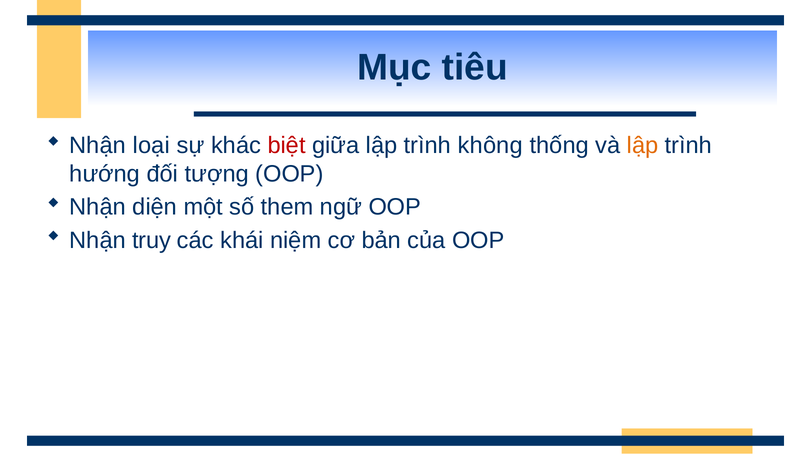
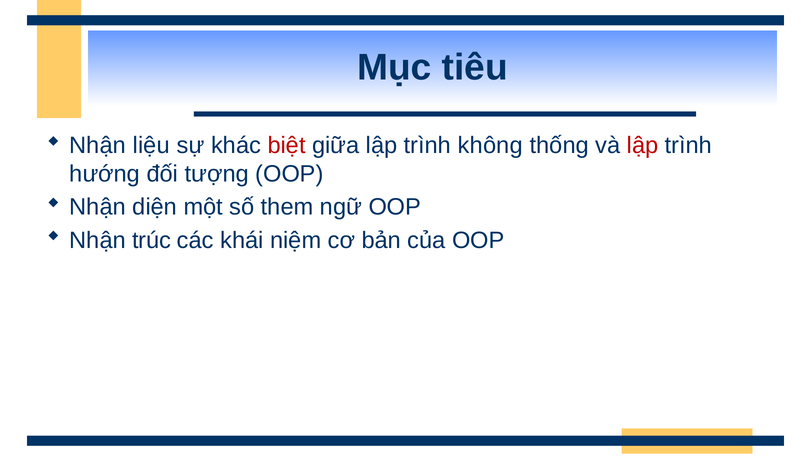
loại: loại -> liệu
lập at (643, 146) colour: orange -> red
truy: truy -> trúc
